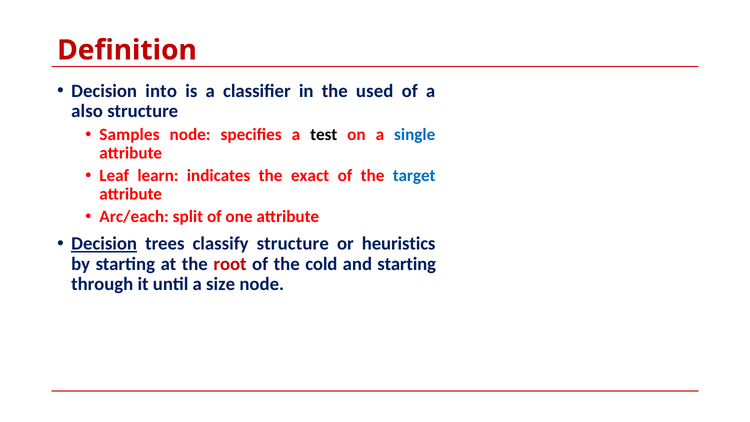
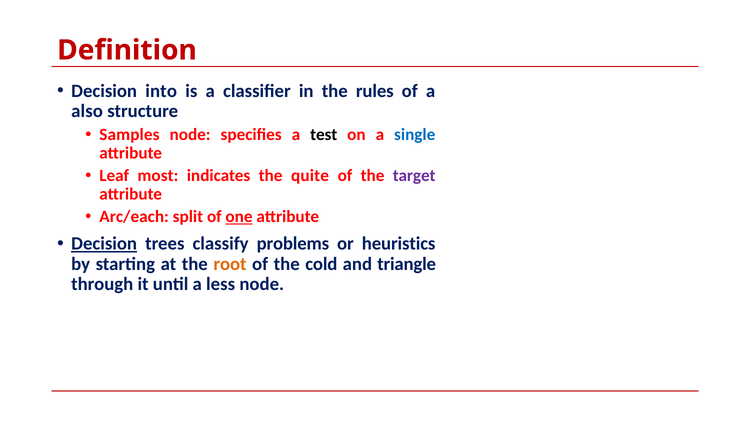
used: used -> rules
learn: learn -> most
exact: exact -> quite
target colour: blue -> purple
one underline: none -> present
classify structure: structure -> problems
root colour: red -> orange
and starting: starting -> triangle
size: size -> less
